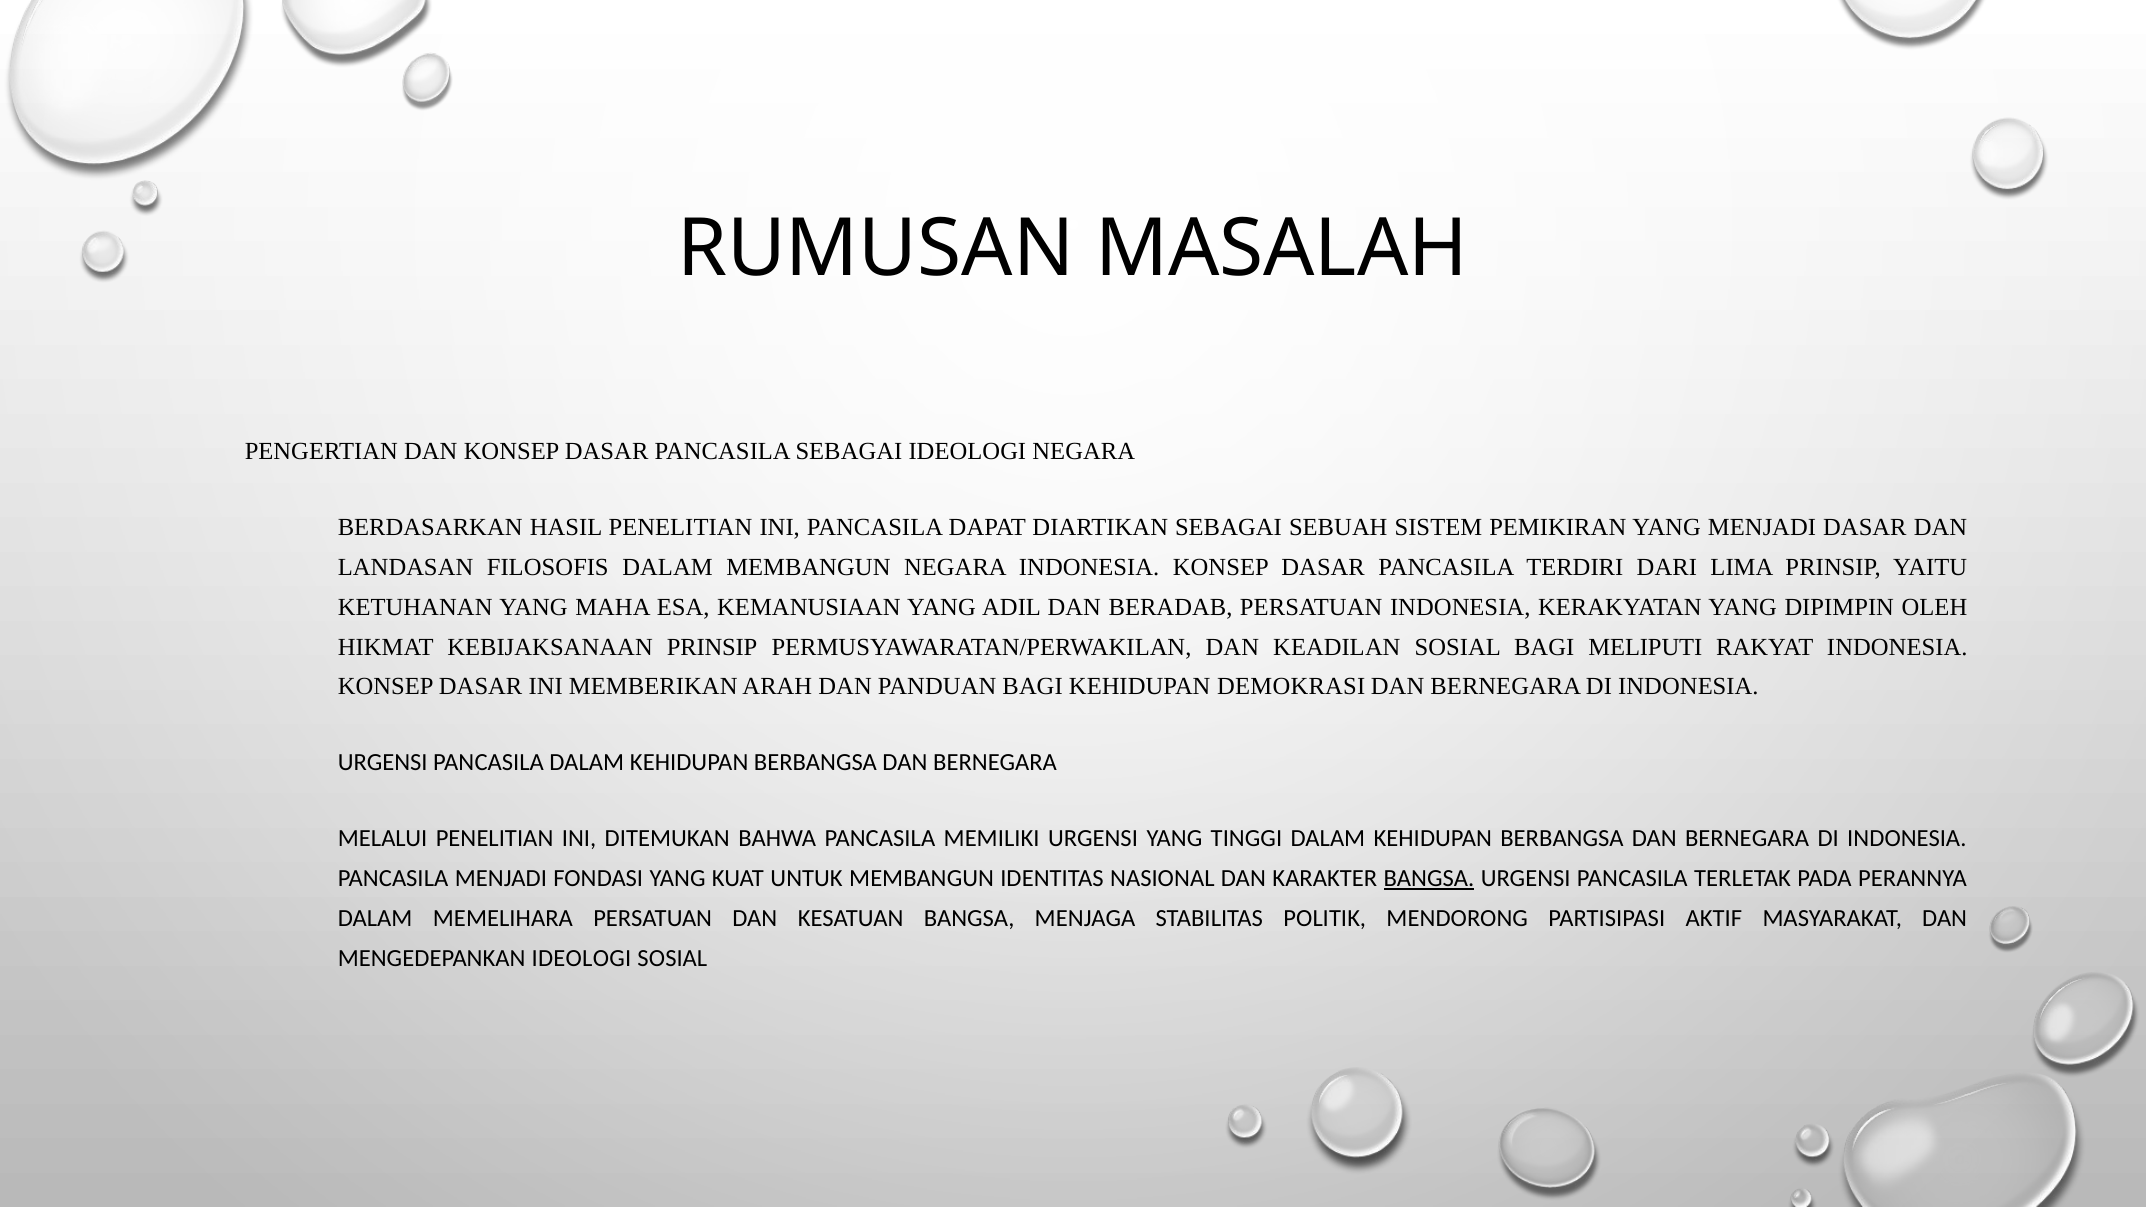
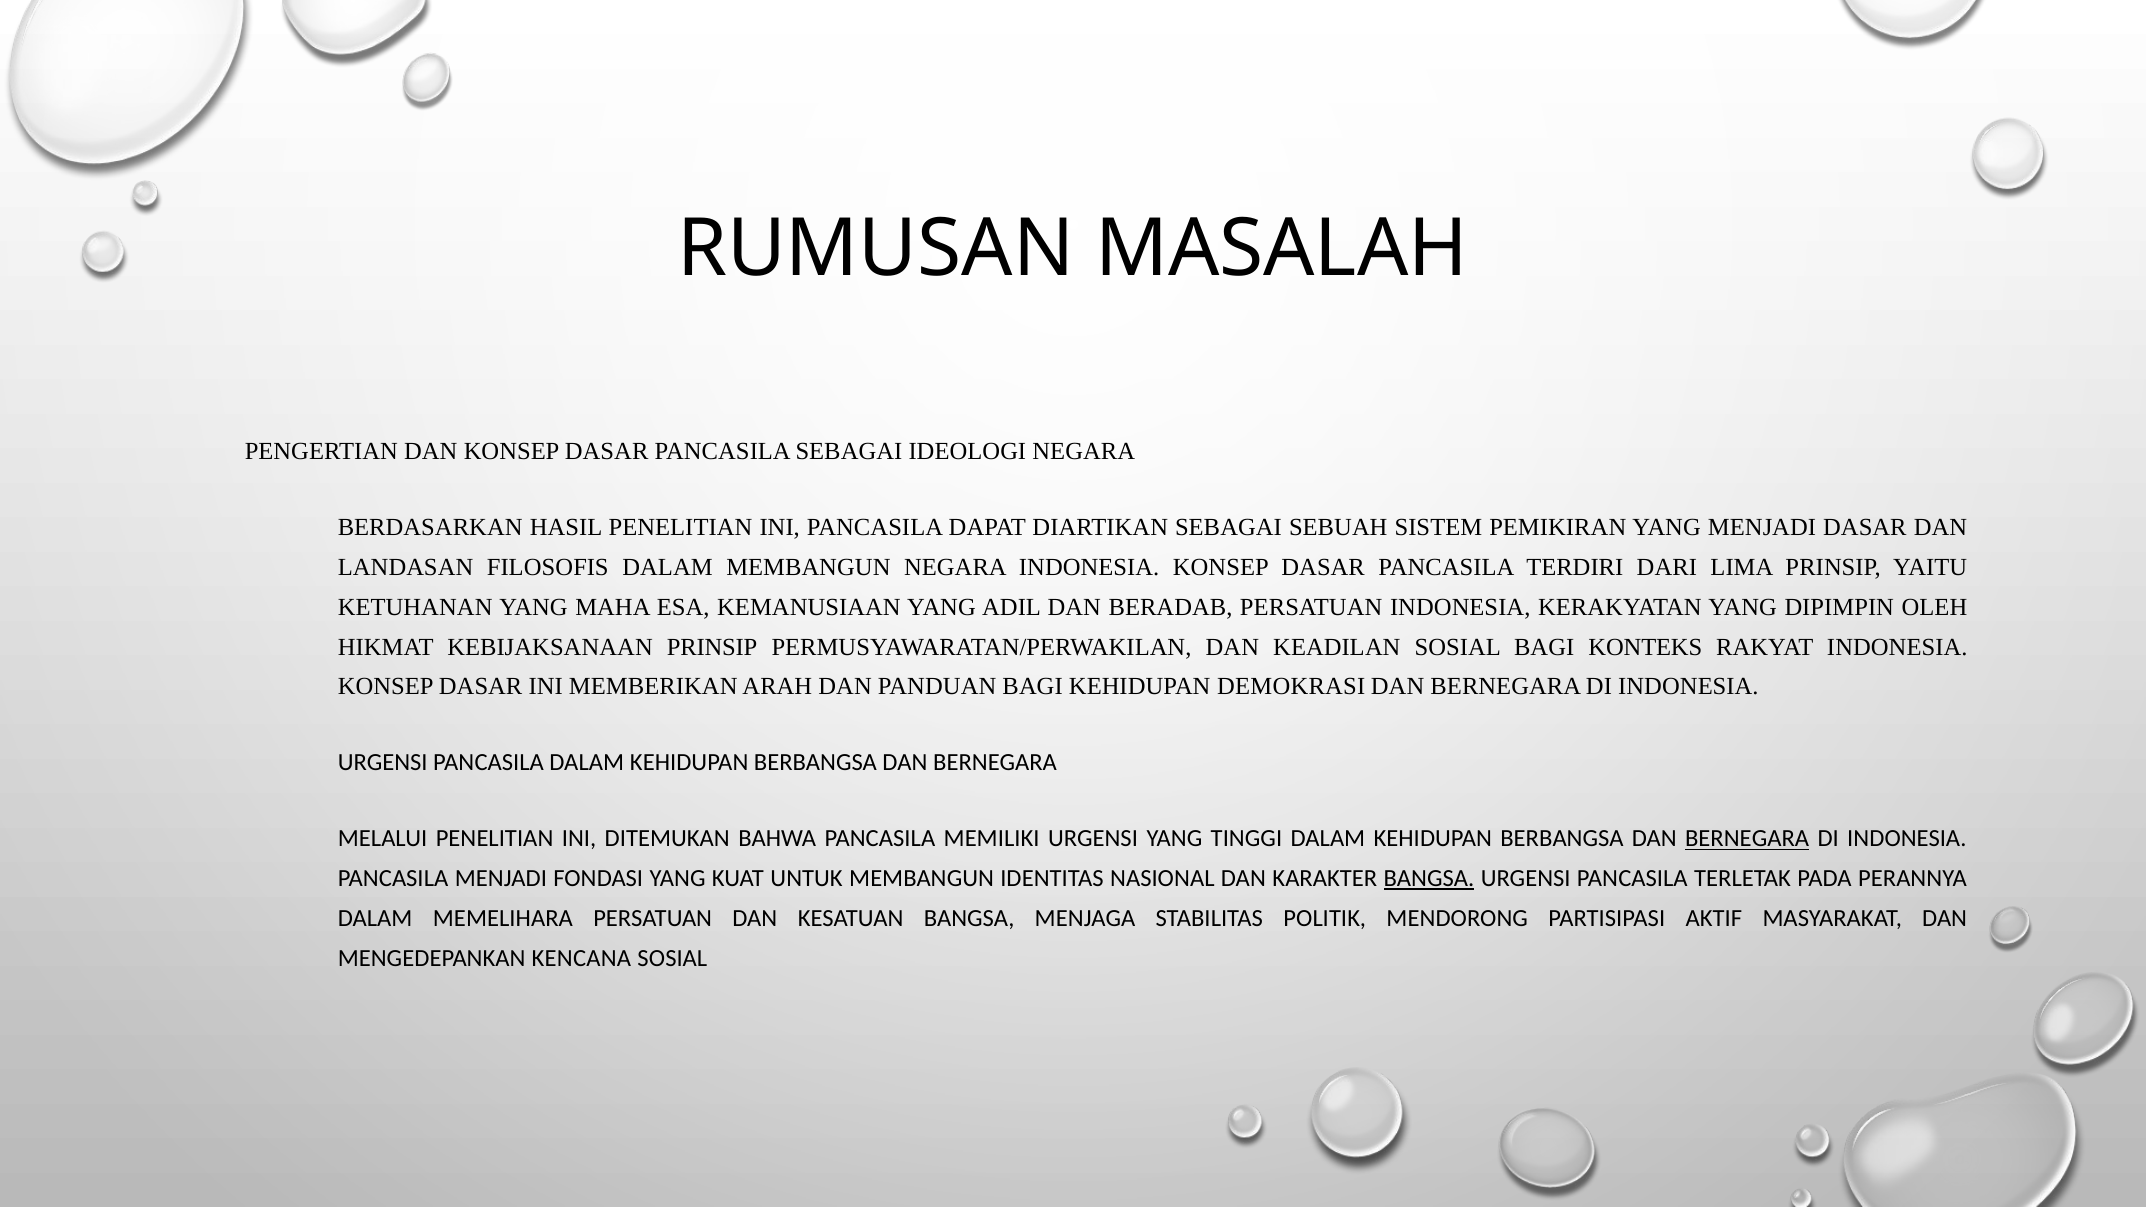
MELIPUTI: MELIPUTI -> KONTEKS
BERNEGARA at (1747, 839) underline: none -> present
MENGEDEPANKAN IDEOLOGI: IDEOLOGI -> KENCANA
